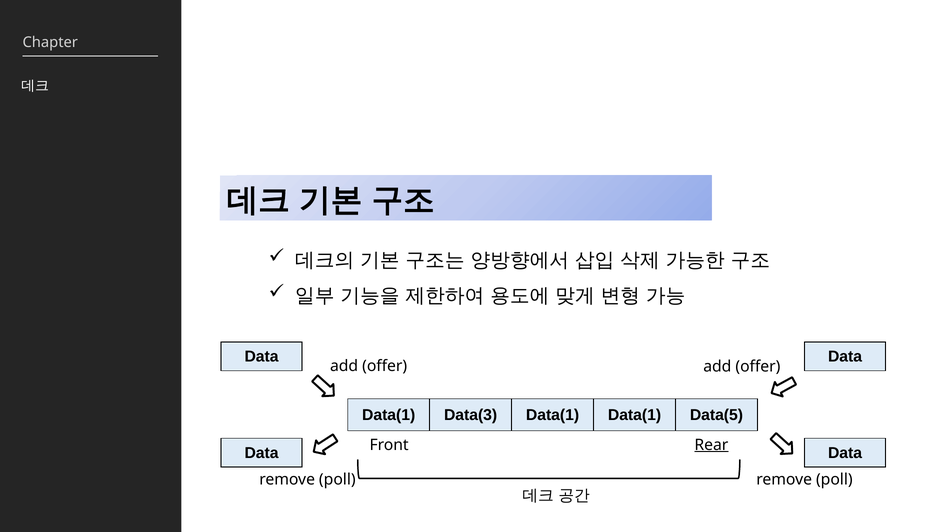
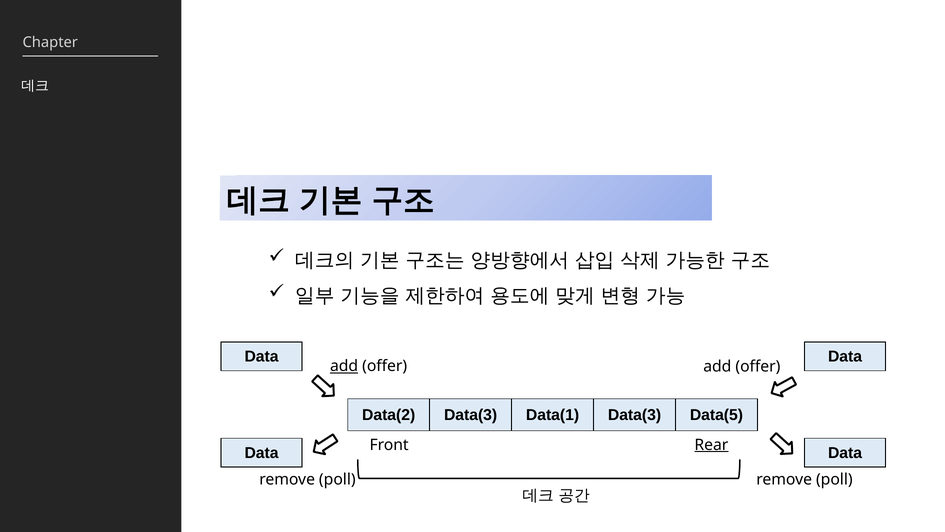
add at (344, 366) underline: none -> present
Data(1 at (389, 415): Data(1 -> Data(2
Data(1 Data(1: Data(1 -> Data(3
